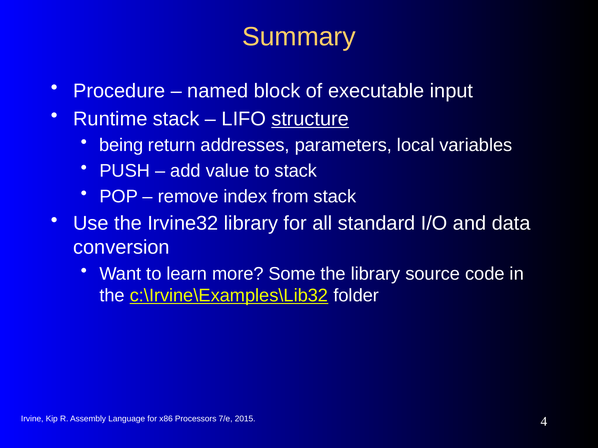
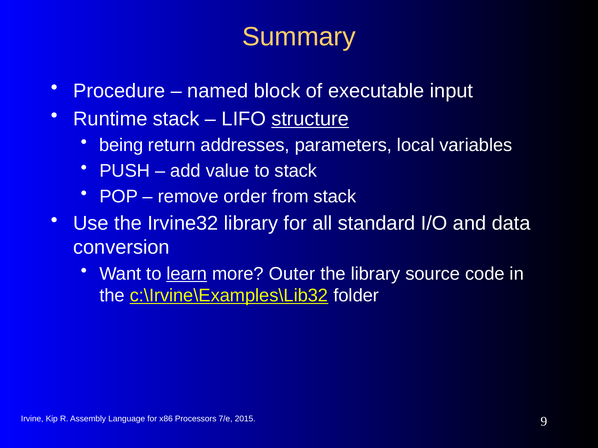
index: index -> order
learn underline: none -> present
Some: Some -> Outer
4: 4 -> 9
